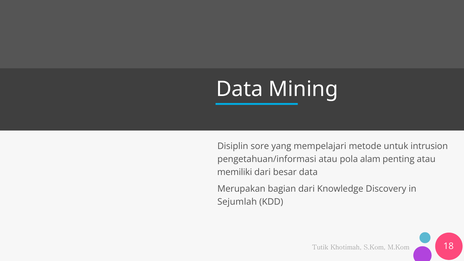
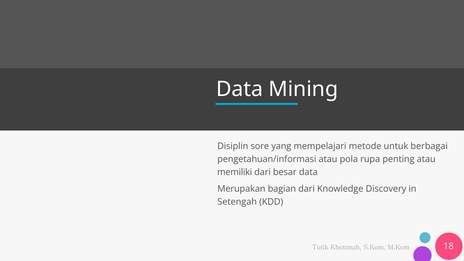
intrusion: intrusion -> berbagai
alam: alam -> rupa
Sejumlah: Sejumlah -> Setengah
